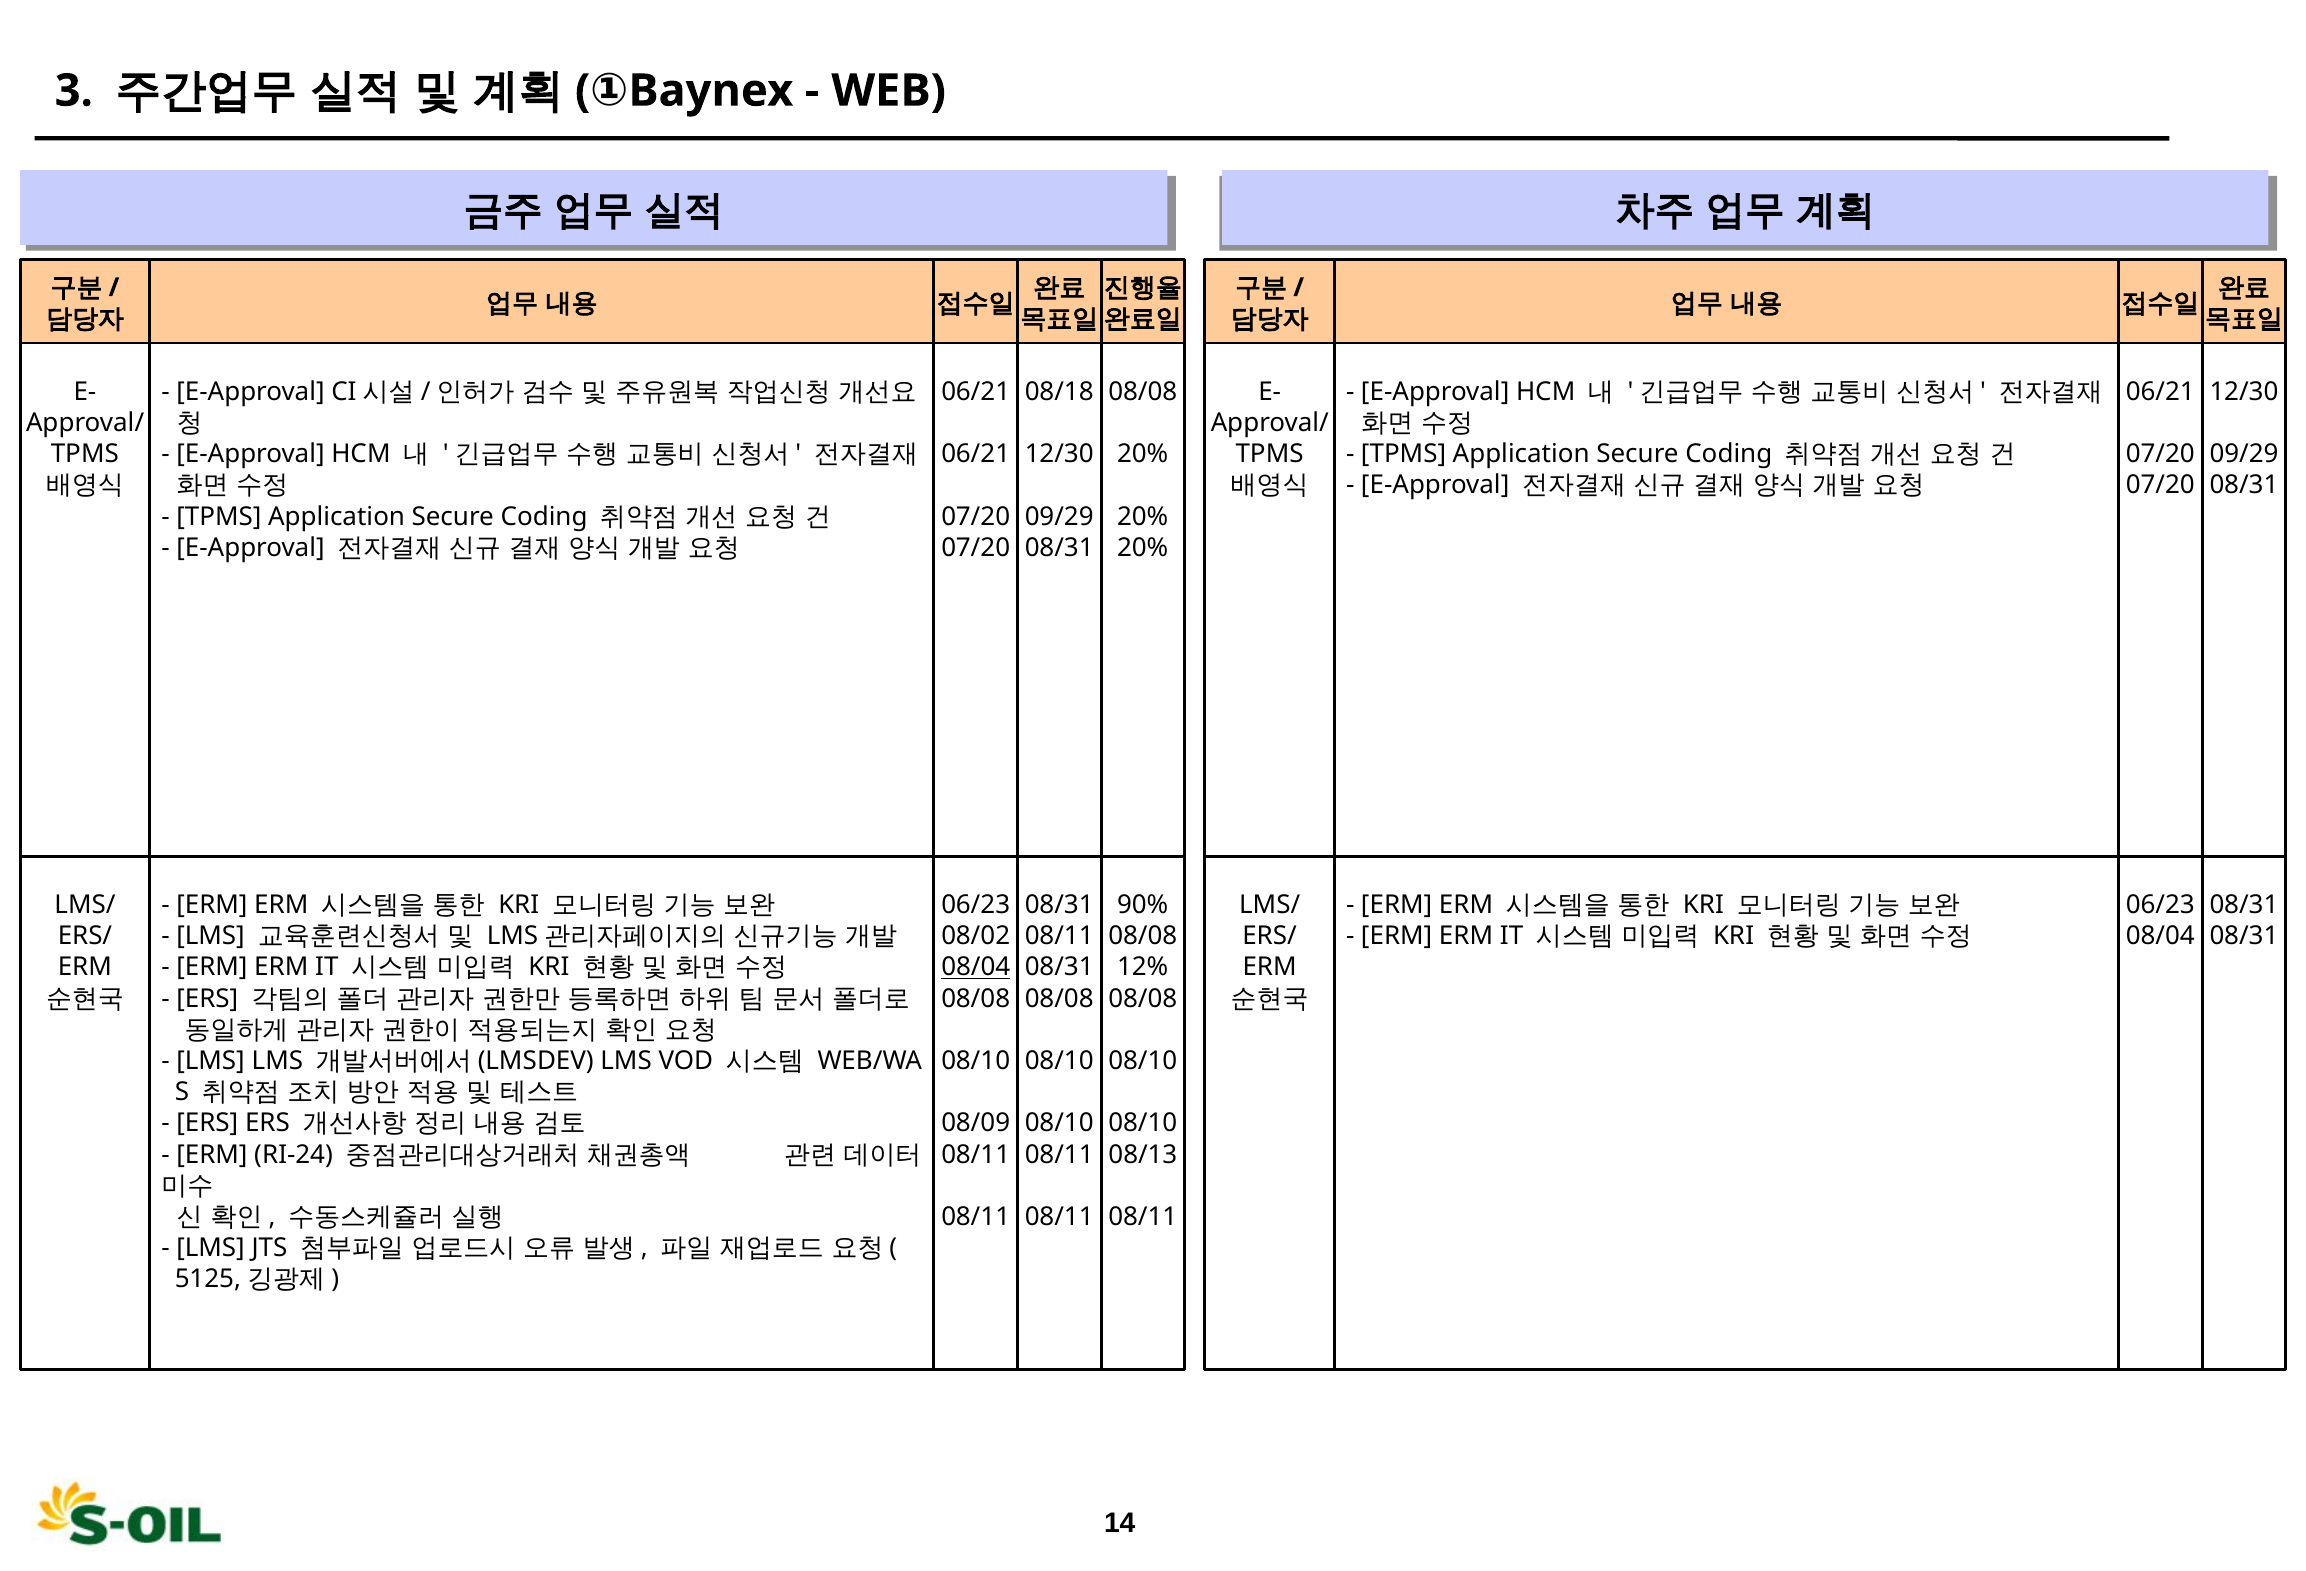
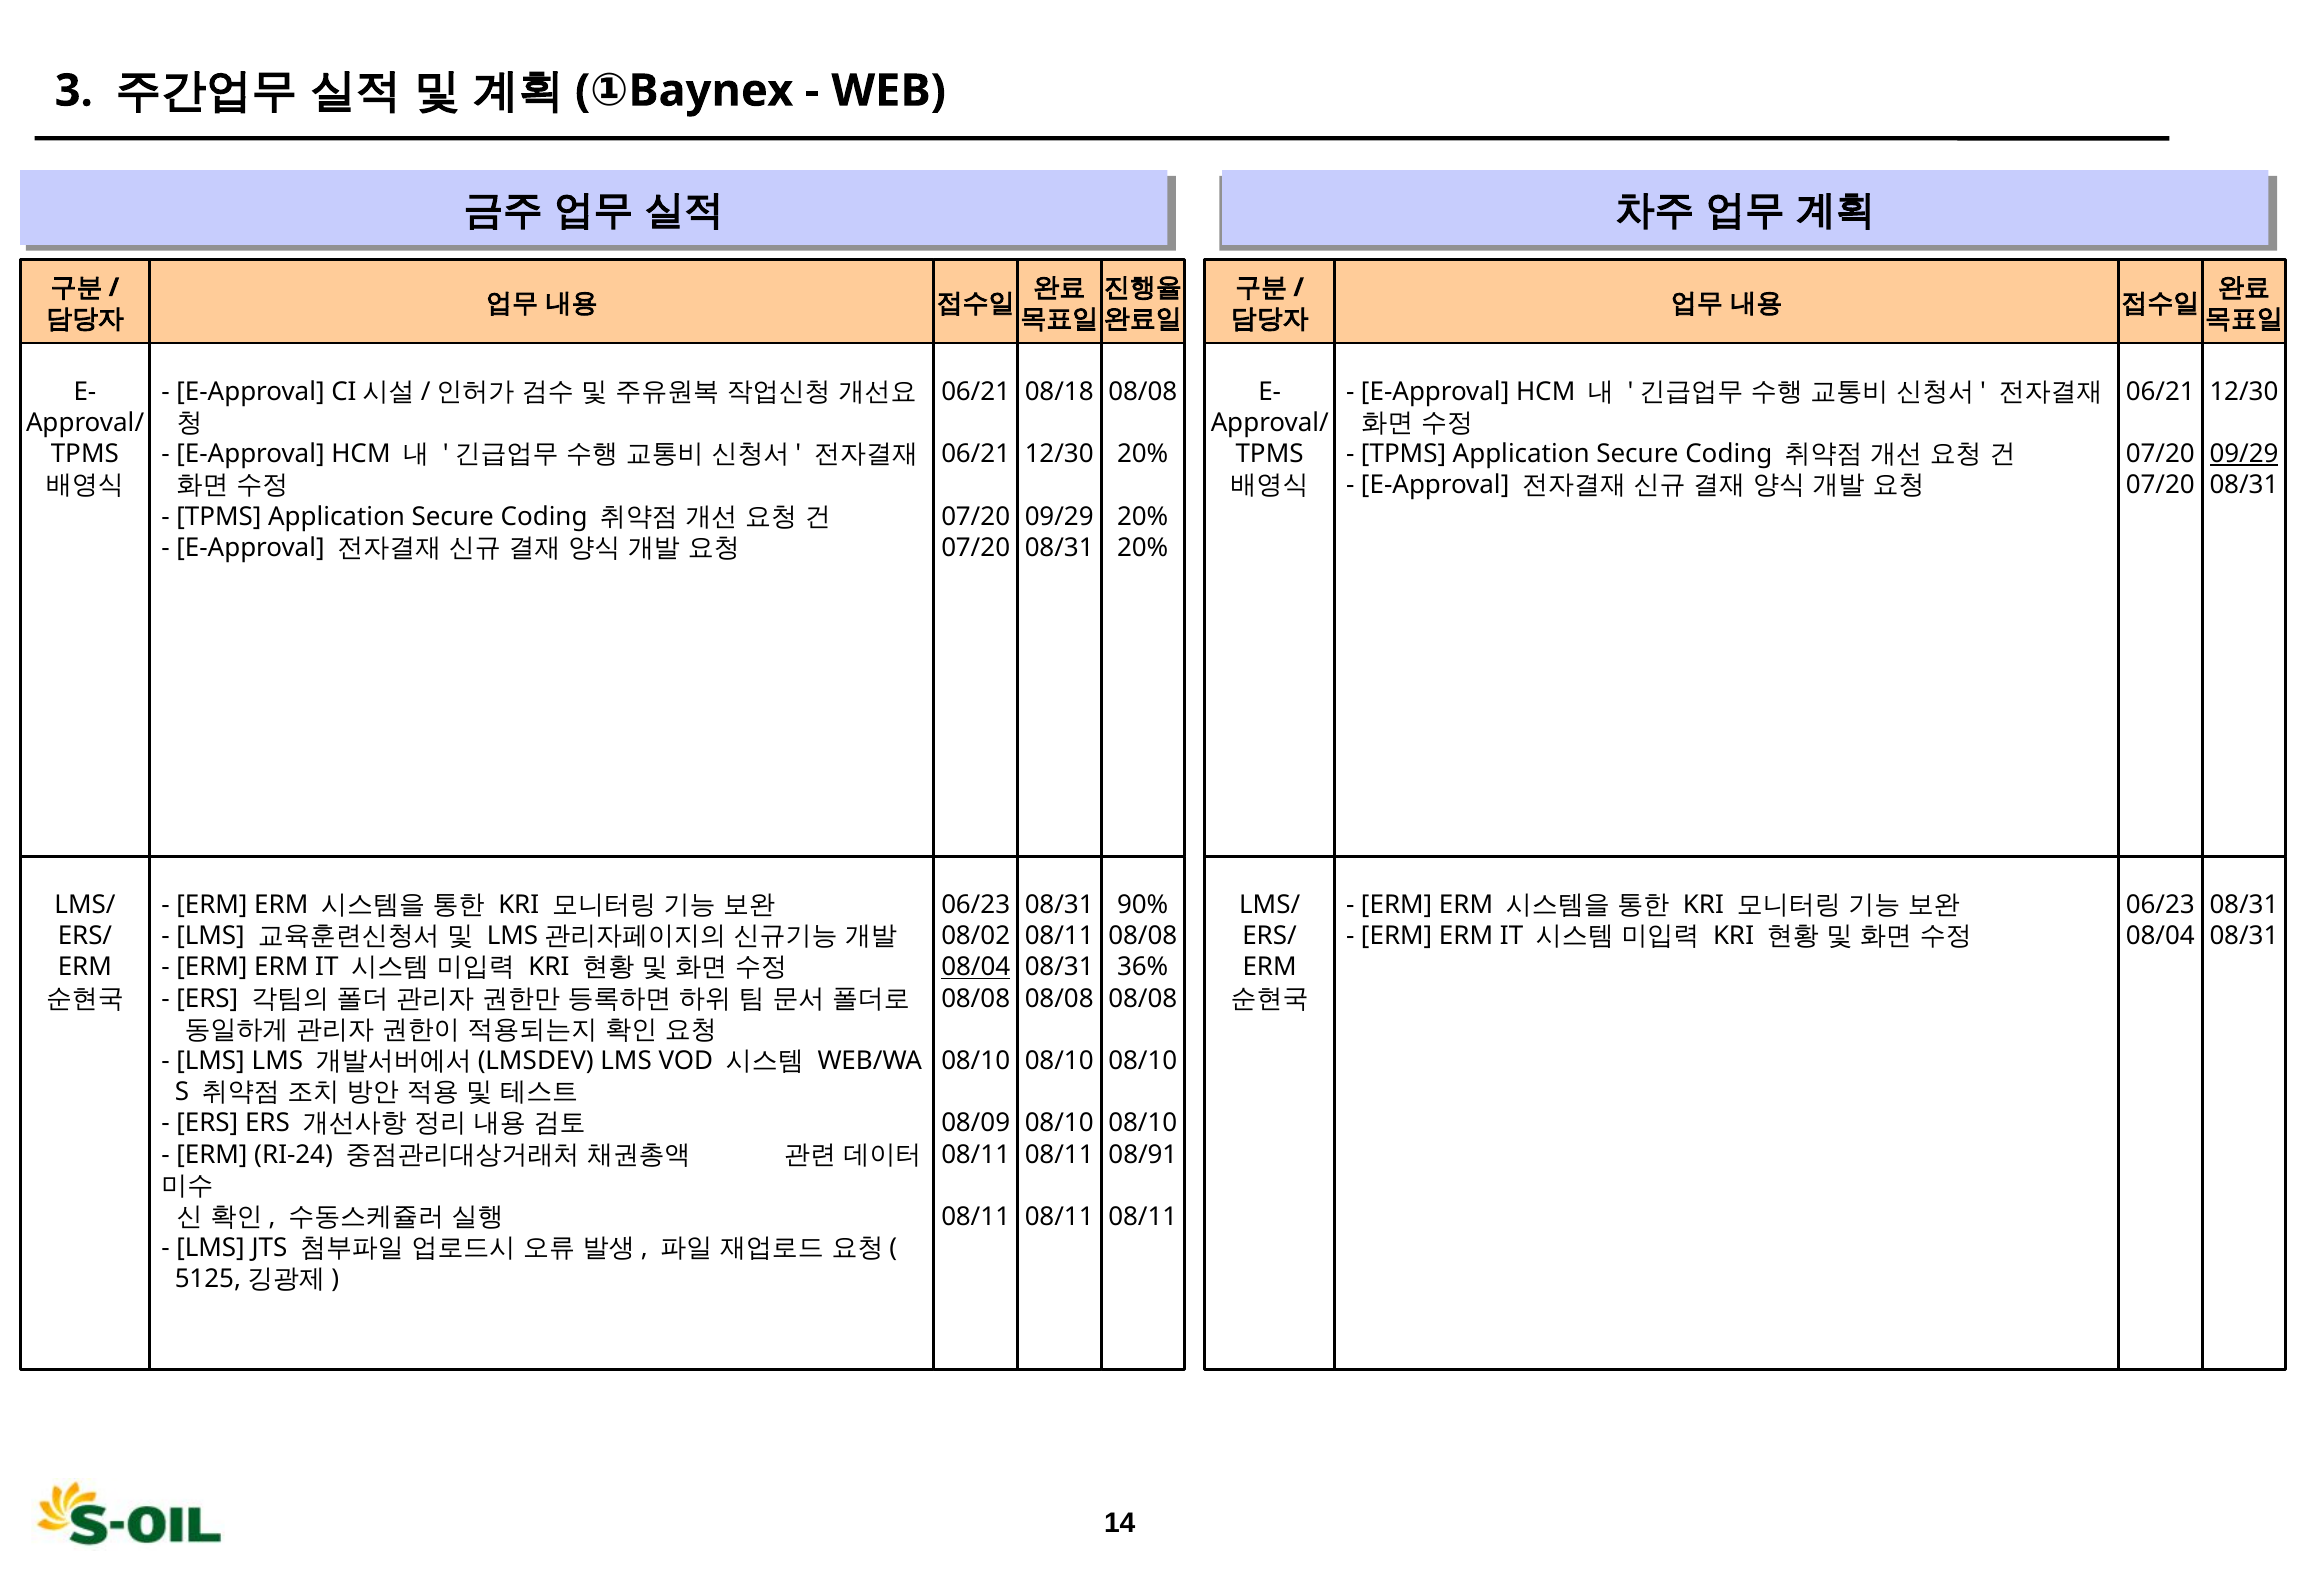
09/29 at (2244, 454) underline: none -> present
12%: 12% -> 36%
08/13: 08/13 -> 08/91
